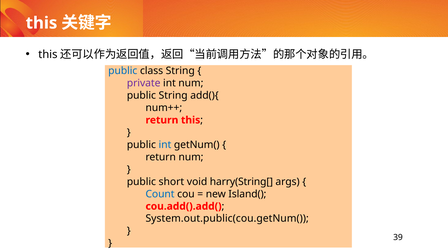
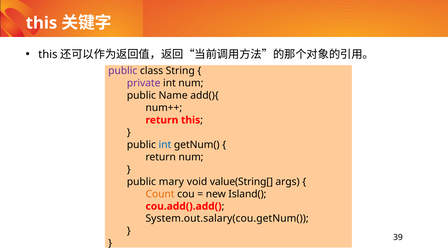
public at (123, 71) colour: blue -> purple
public String: String -> Name
short: short -> mary
harry(String[: harry(String[ -> value(String[
Count colour: blue -> orange
System.out.public(cou.getNum(: System.out.public(cou.getNum( -> System.out.salary(cou.getNum(
